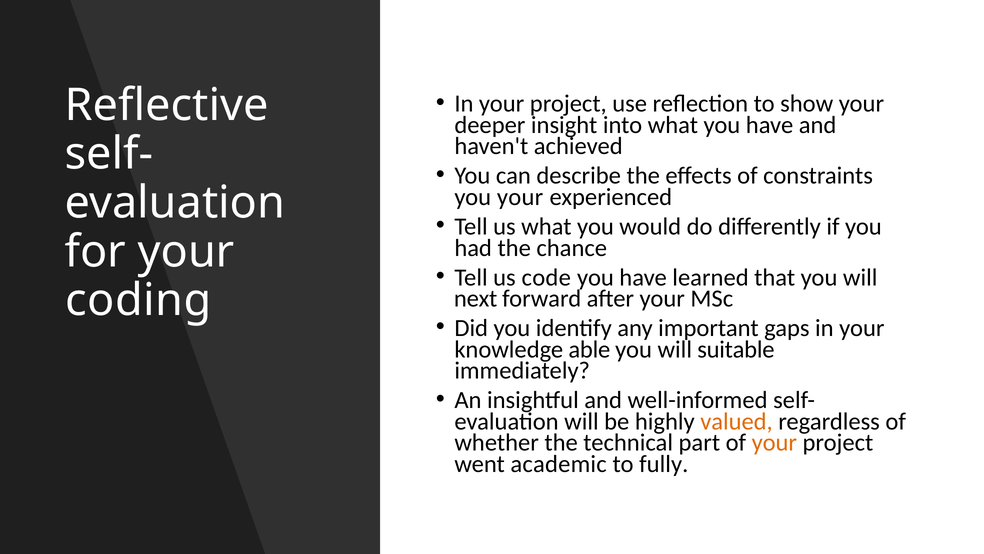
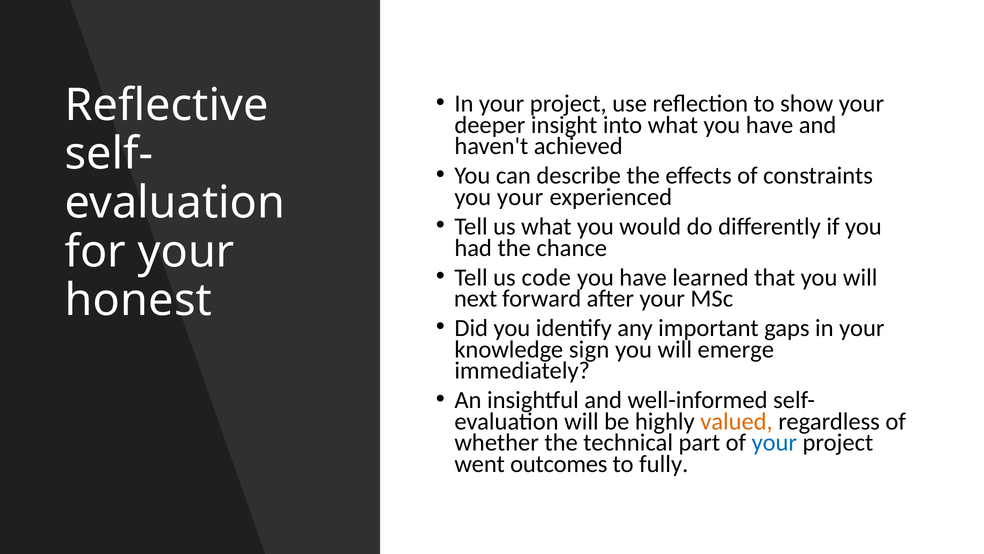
coding: coding -> honest
able: able -> sign
suitable: suitable -> emerge
your at (774, 442) colour: orange -> blue
academic: academic -> outcomes
